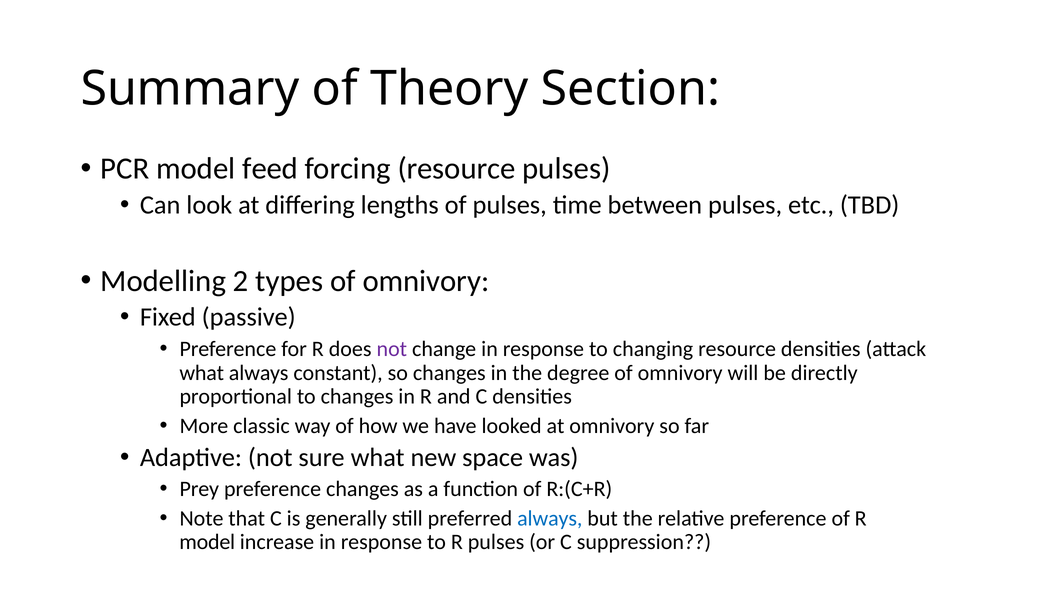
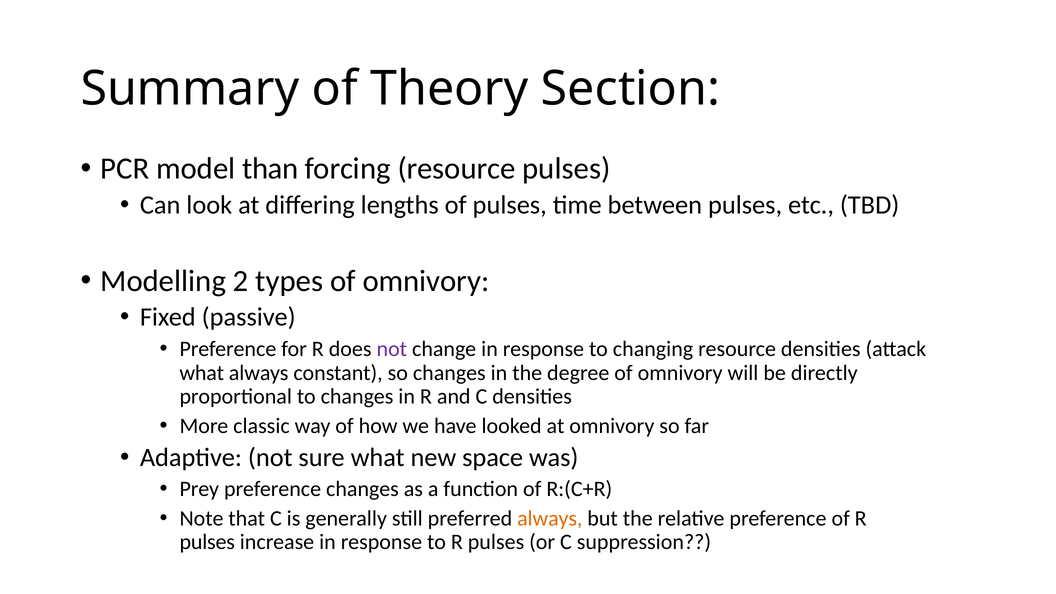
feed: feed -> than
always at (550, 518) colour: blue -> orange
model at (207, 542): model -> pulses
